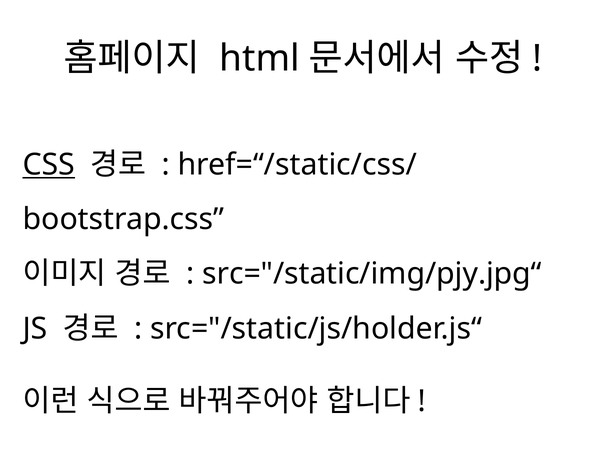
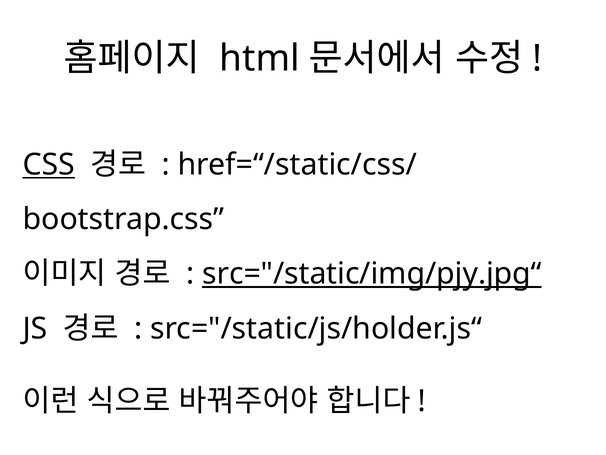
src="/static/img/pjy.jpg“ underline: none -> present
